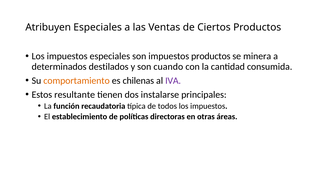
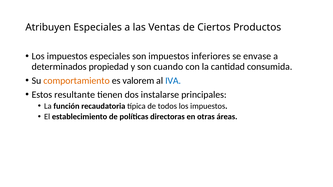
impuestos productos: productos -> inferiores
minera: minera -> envase
destilados: destilados -> propiedad
chilenas: chilenas -> valorem
IVA colour: purple -> blue
